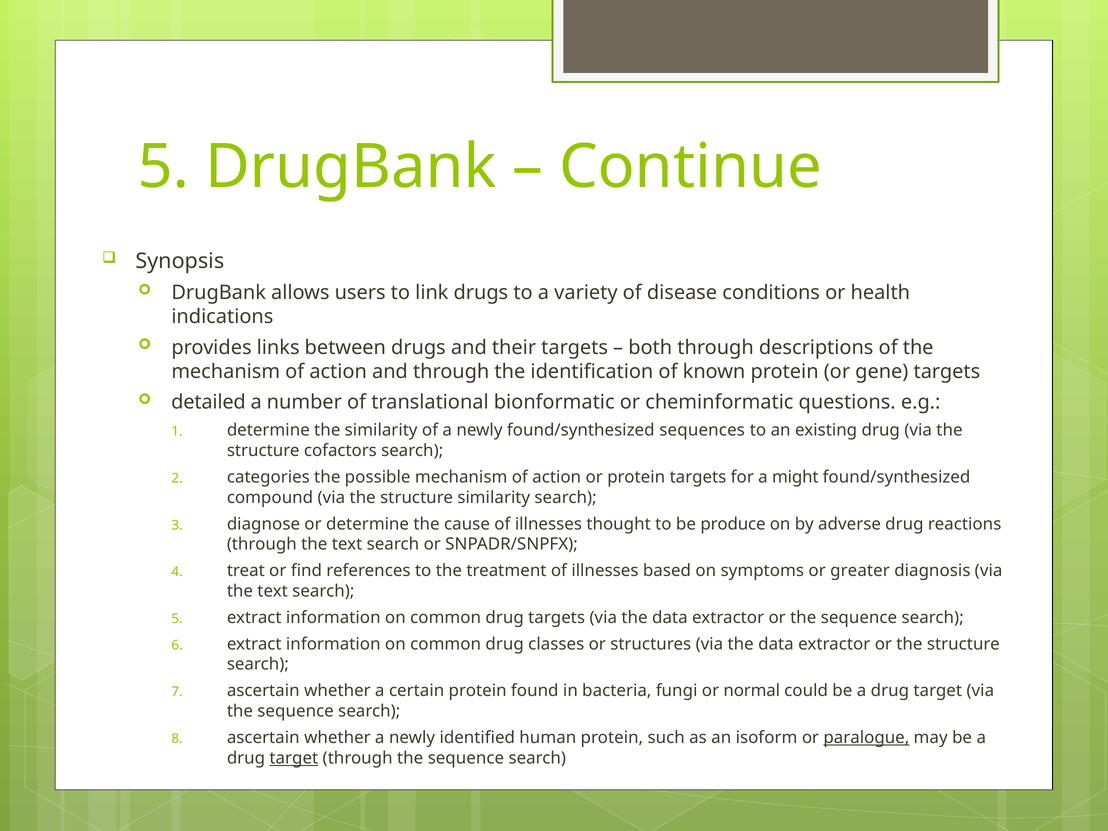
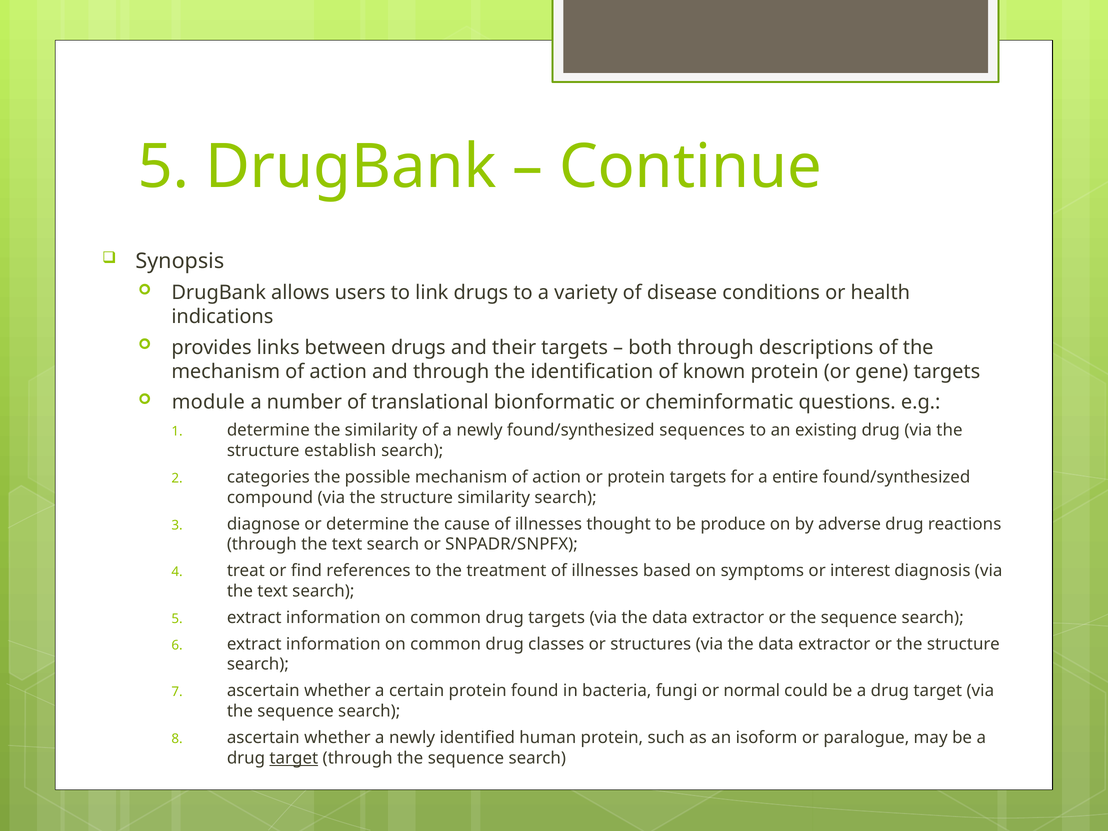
detailed: detailed -> module
cofactors: cofactors -> establish
might: might -> entire
greater: greater -> interest
paralogue underline: present -> none
